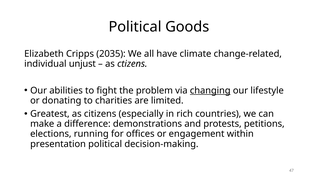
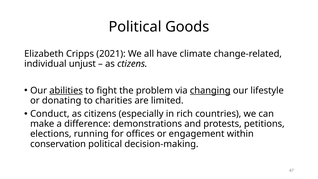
2035: 2035 -> 2021
abilities underline: none -> present
Greatest: Greatest -> Conduct
presentation: presentation -> conservation
